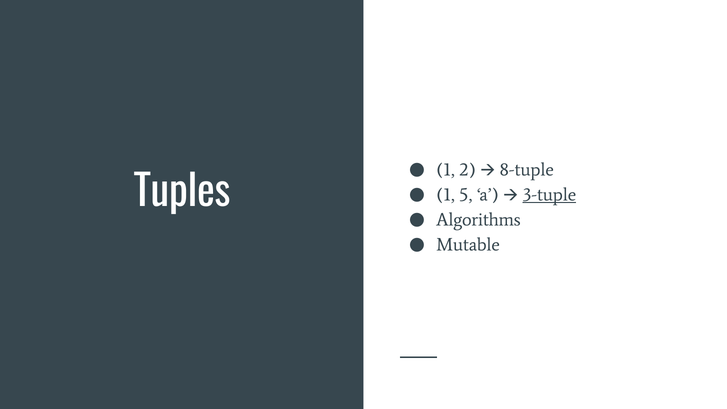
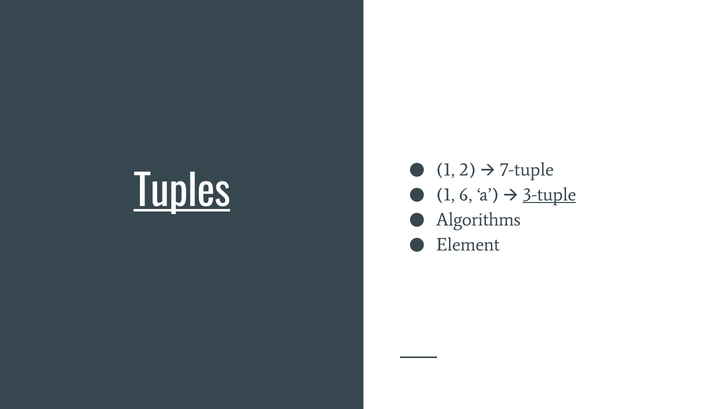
8-tuple: 8-tuple -> 7-tuple
Tuples underline: none -> present
5: 5 -> 6
Mutable: Mutable -> Element
